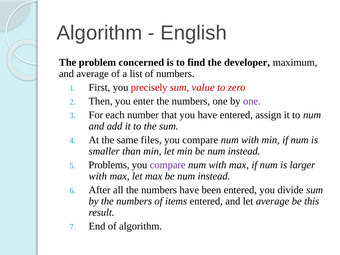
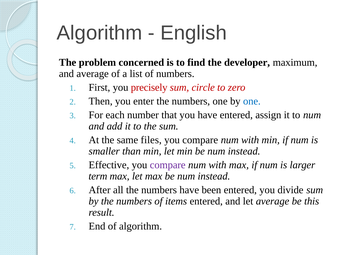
value: value -> circle
one at (252, 101) colour: purple -> blue
Problems: Problems -> Effective
with at (98, 176): with -> term
